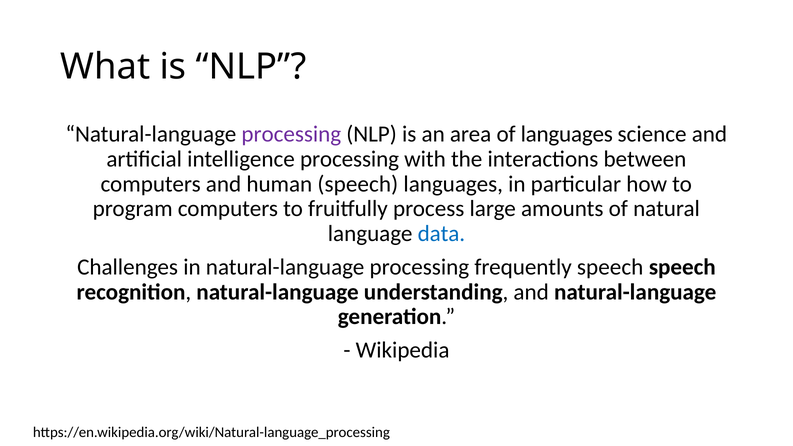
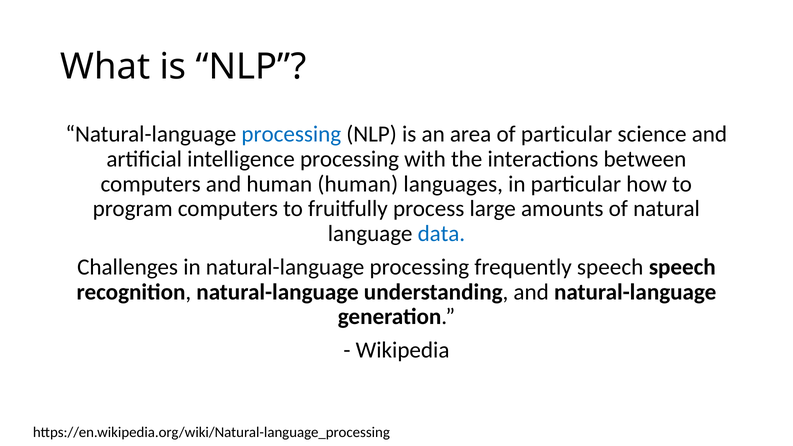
processing at (291, 134) colour: purple -> blue
of languages: languages -> particular
human speech: speech -> human
